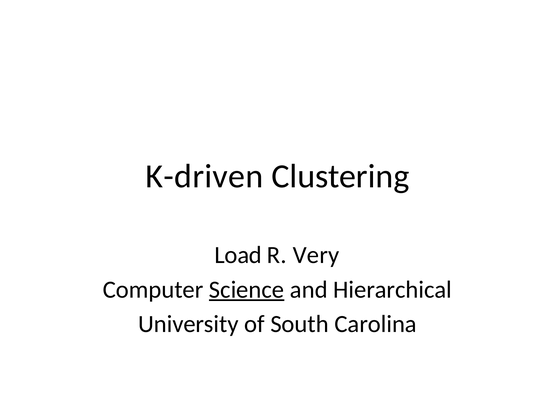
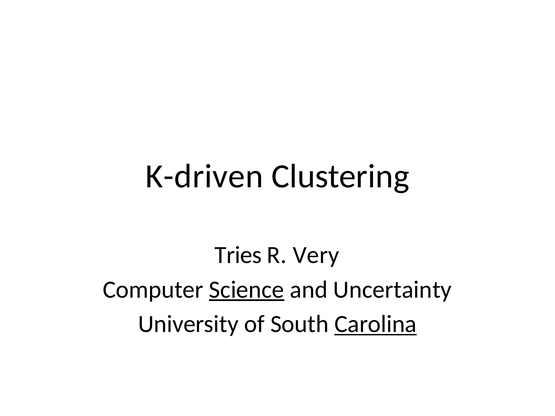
Load: Load -> Tries
Hierarchical: Hierarchical -> Uncertainty
Carolina underline: none -> present
